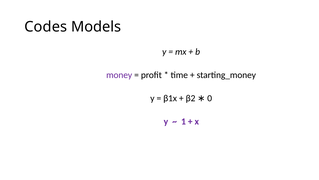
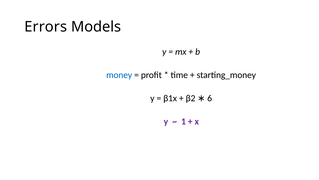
Codes: Codes -> Errors
money colour: purple -> blue
0: 0 -> 6
